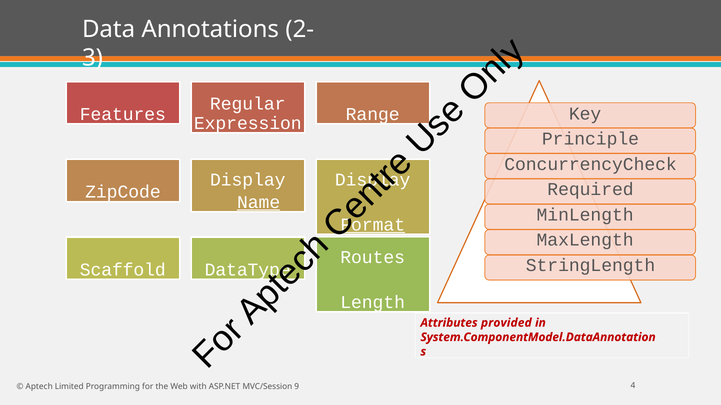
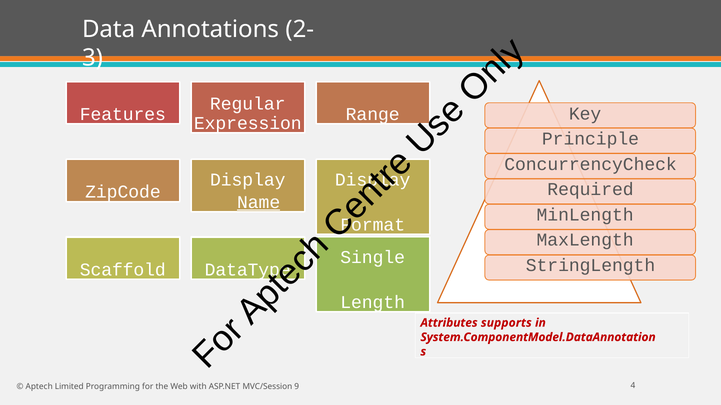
Format underline: present -> none
Routes: Routes -> Single
provided: provided -> supports
